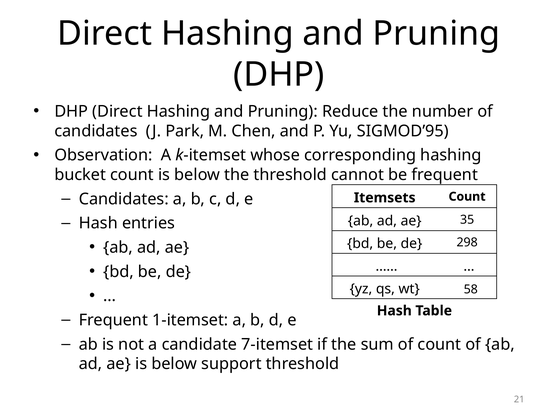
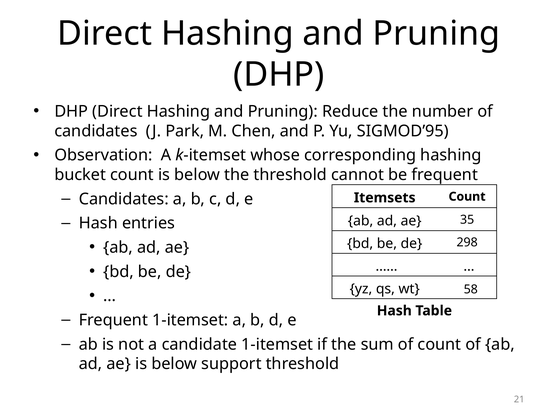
candidate 7-itemset: 7-itemset -> 1-itemset
